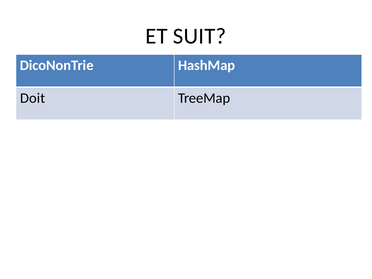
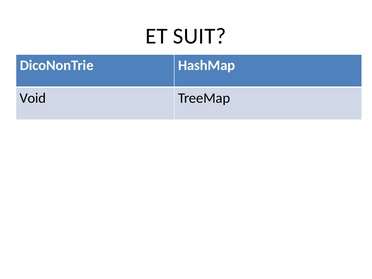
Doit: Doit -> Void
